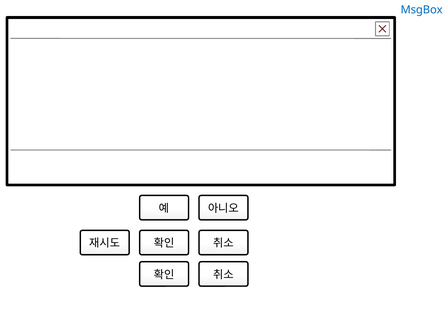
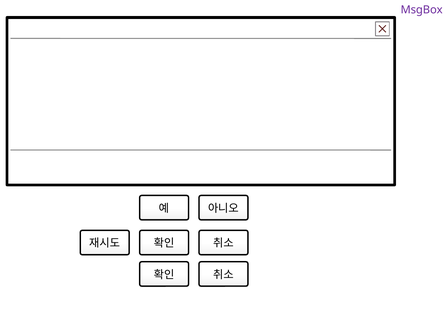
MsgBox colour: blue -> purple
